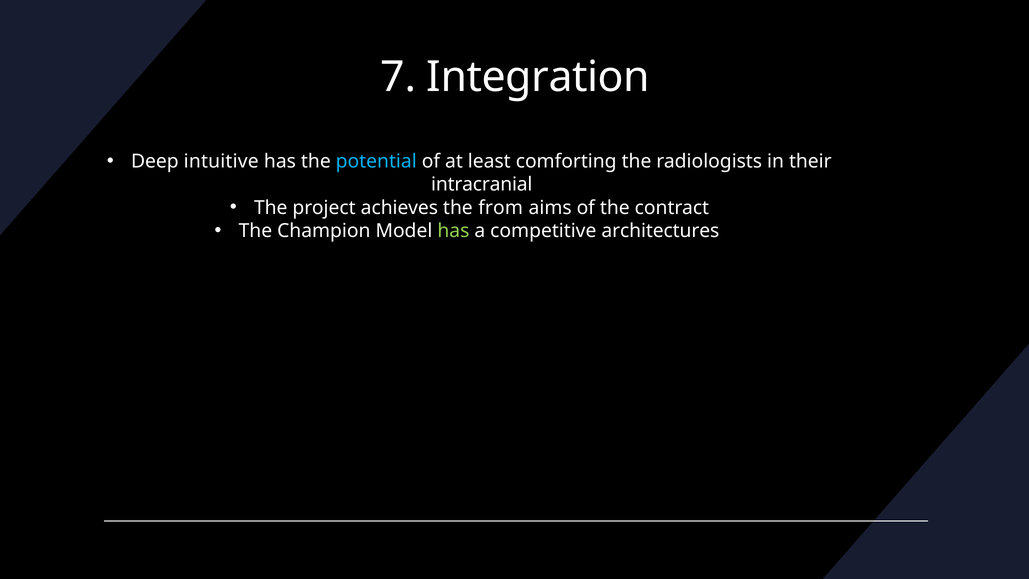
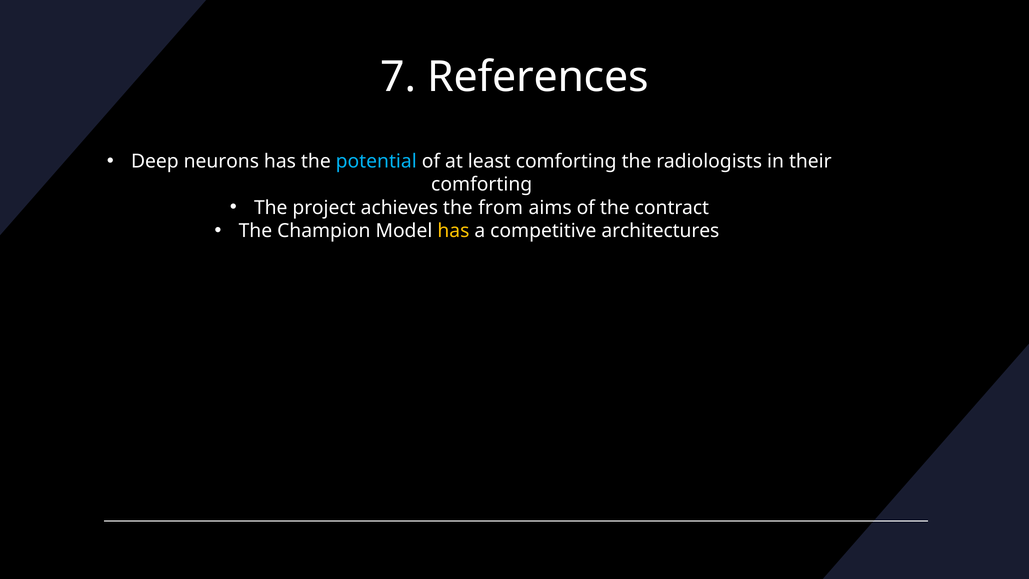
Integration: Integration -> References
intuitive: intuitive -> neurons
intracranial at (482, 184): intracranial -> comforting
has at (453, 231) colour: light green -> yellow
